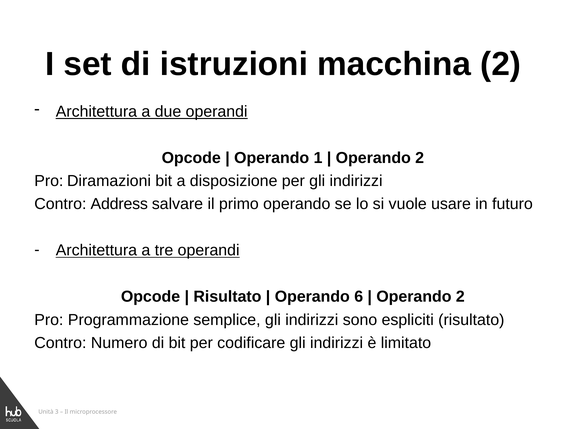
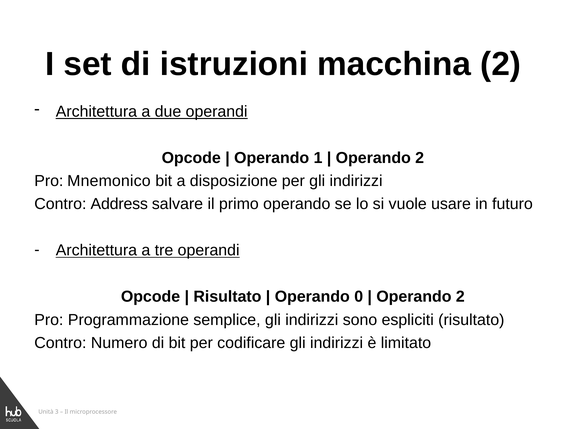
Diramazioni: Diramazioni -> Mnemonico
6: 6 -> 0
